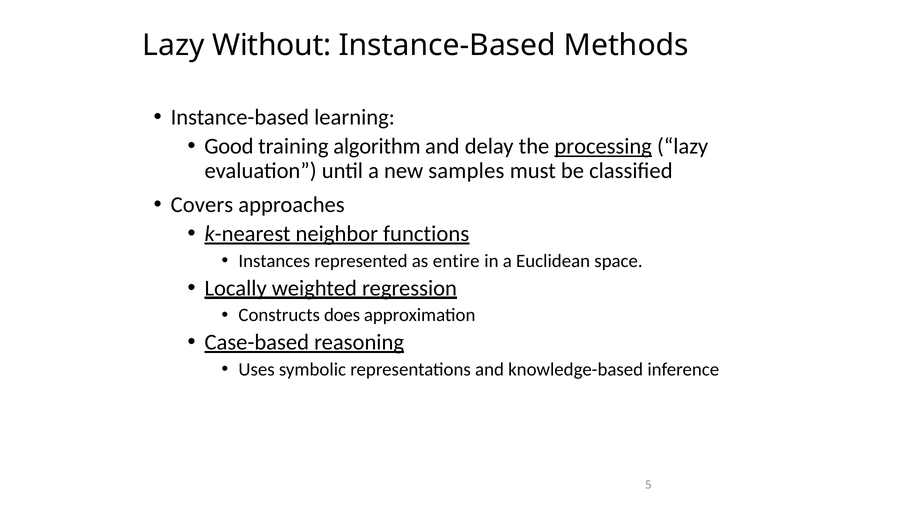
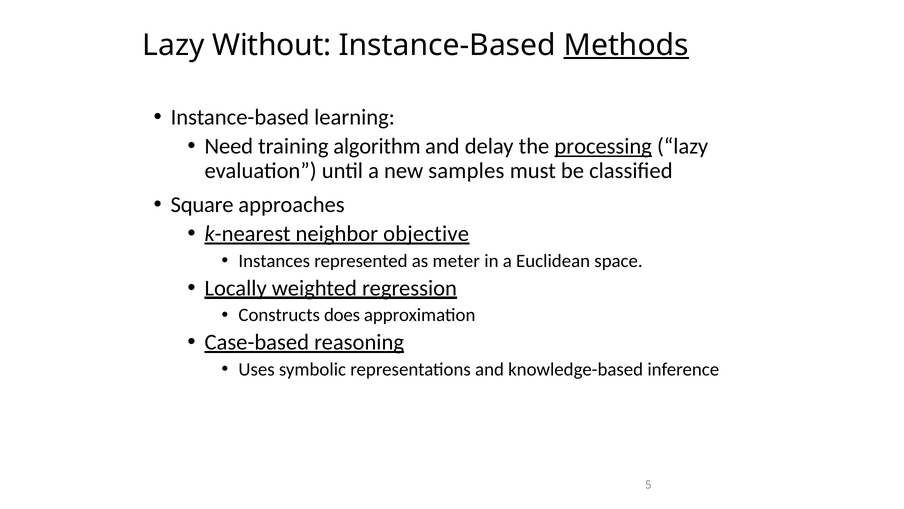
Methods underline: none -> present
Good: Good -> Need
Covers: Covers -> Square
functions: functions -> objective
entire: entire -> meter
